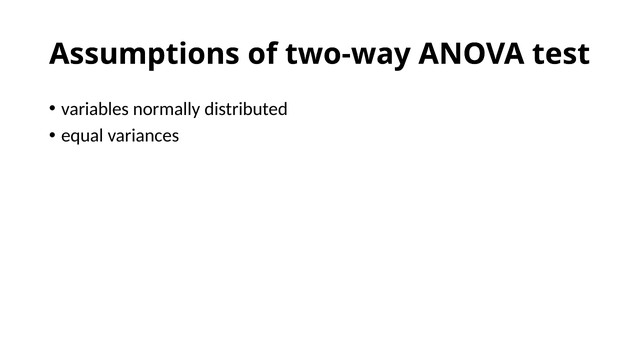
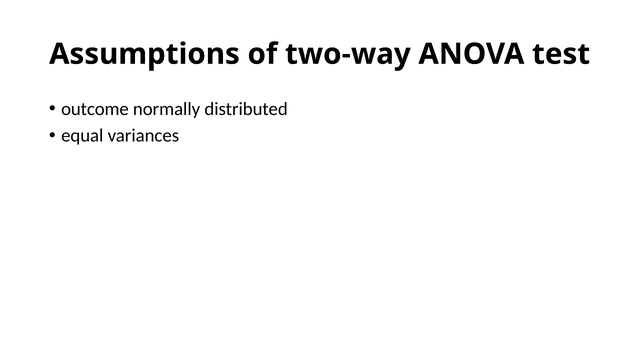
variables: variables -> outcome
